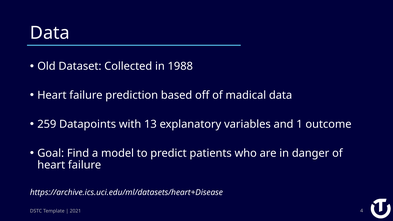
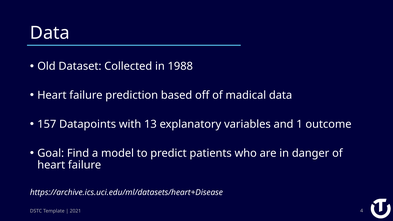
259: 259 -> 157
